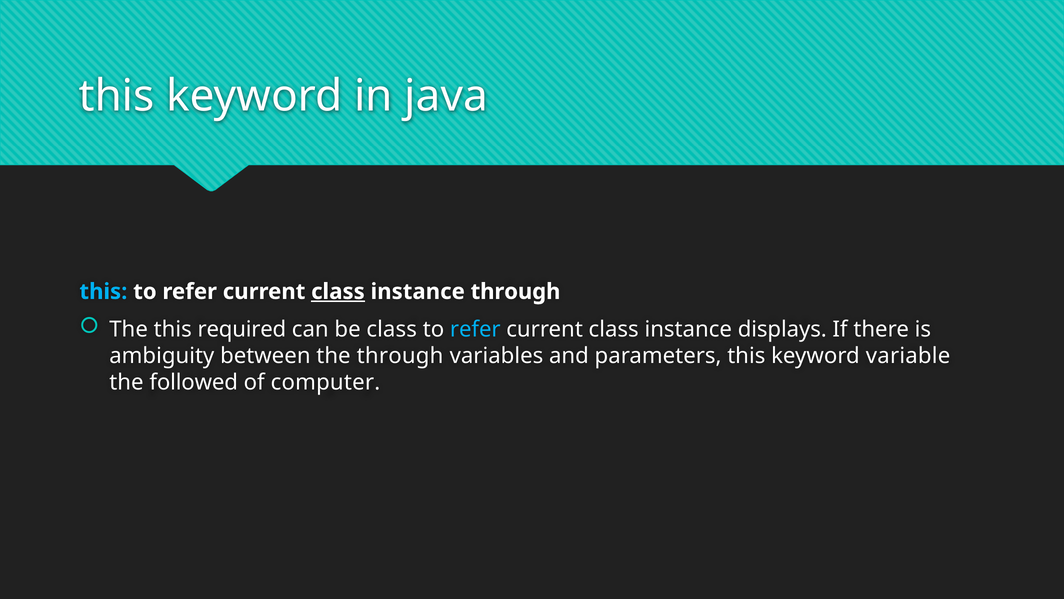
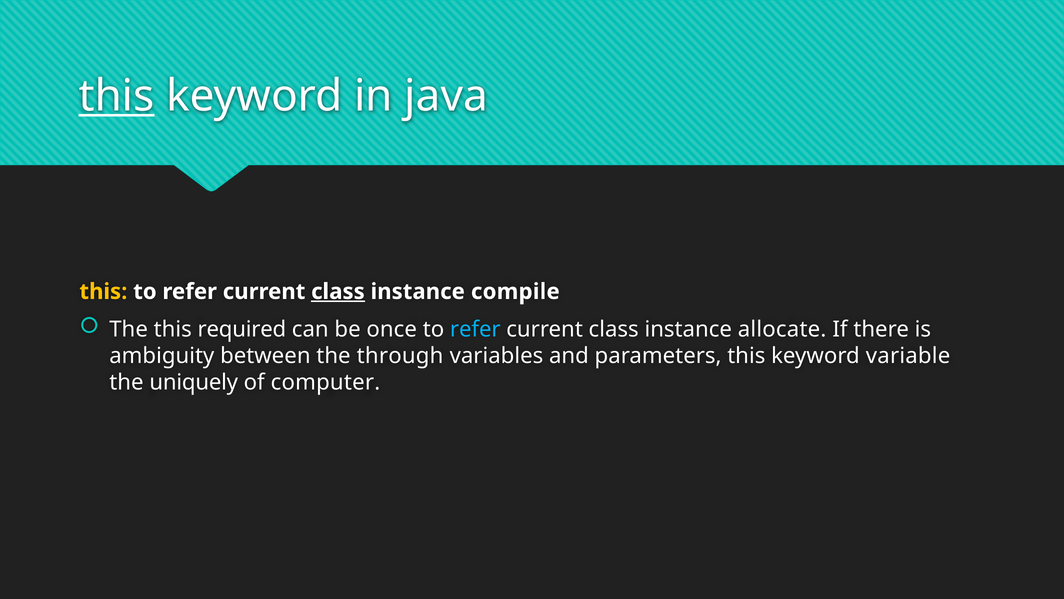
this at (117, 96) underline: none -> present
this at (103, 291) colour: light blue -> yellow
instance through: through -> compile
be class: class -> once
displays: displays -> allocate
followed: followed -> uniquely
